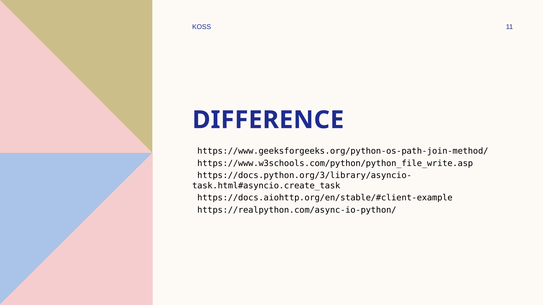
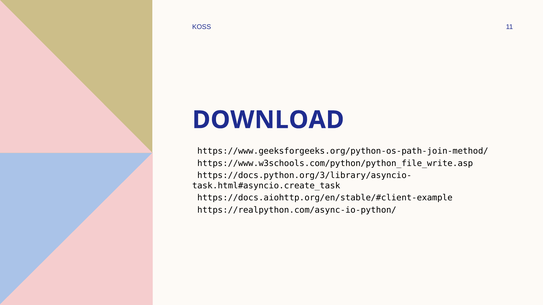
DIFFERENCE: DIFFERENCE -> DOWNLOAD
